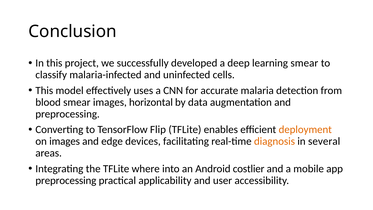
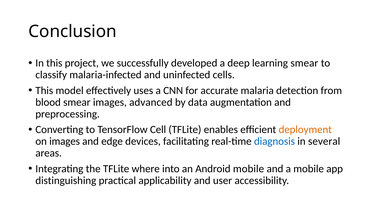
horizontal: horizontal -> advanced
Flip: Flip -> Cell
diagnosis colour: orange -> blue
Android costlier: costlier -> mobile
preprocessing at (66, 180): preprocessing -> distinguishing
